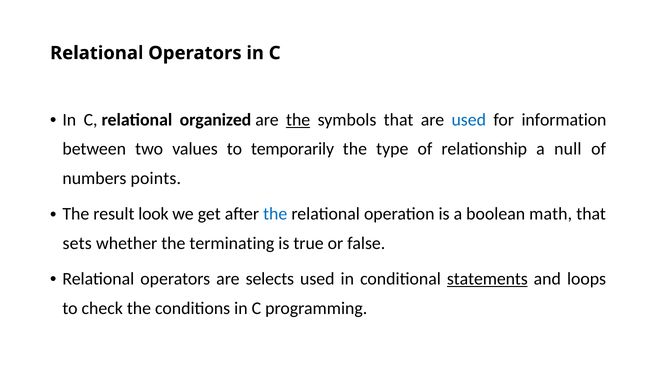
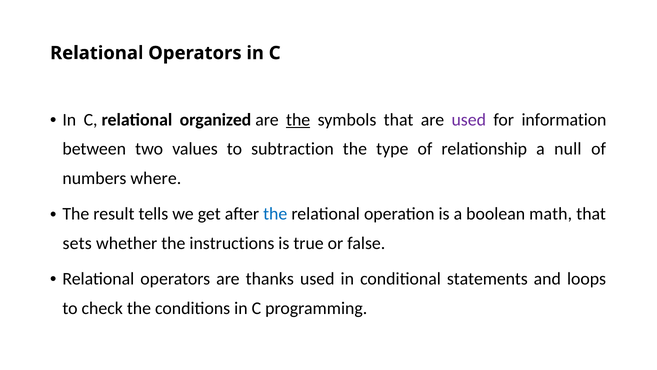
used at (469, 120) colour: blue -> purple
temporarily: temporarily -> subtraction
points: points -> where
look: look -> tells
terminating: terminating -> instructions
selects: selects -> thanks
statements underline: present -> none
